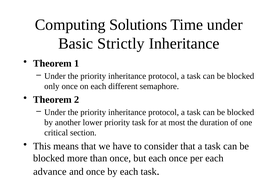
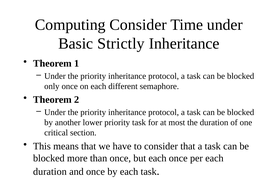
Computing Solutions: Solutions -> Consider
advance at (50, 172): advance -> duration
